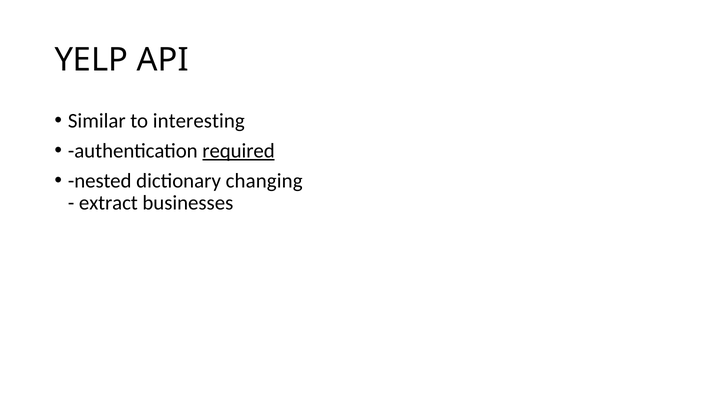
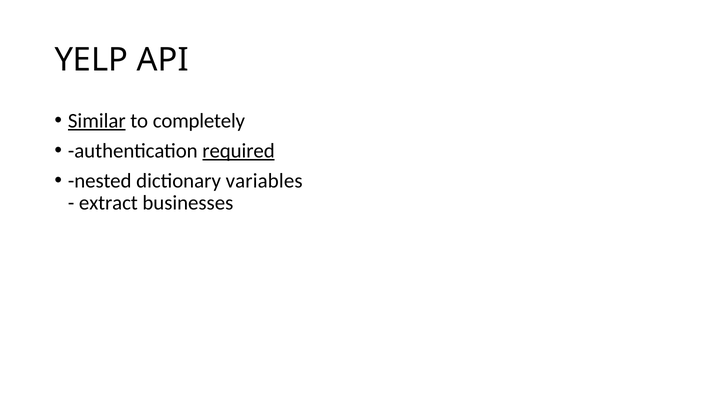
Similar underline: none -> present
interesting: interesting -> completely
changing: changing -> variables
